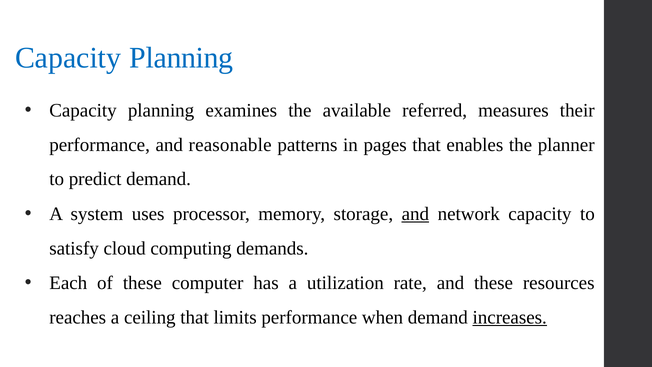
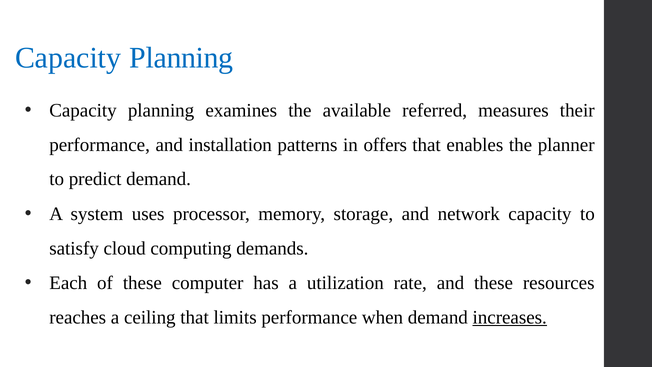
reasonable: reasonable -> installation
pages: pages -> offers
and at (415, 214) underline: present -> none
